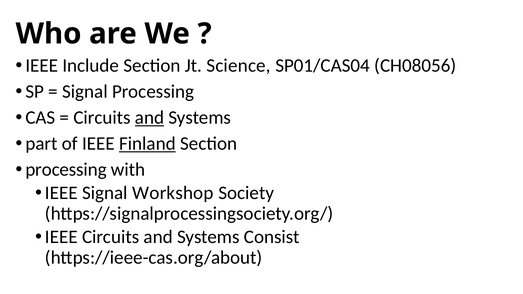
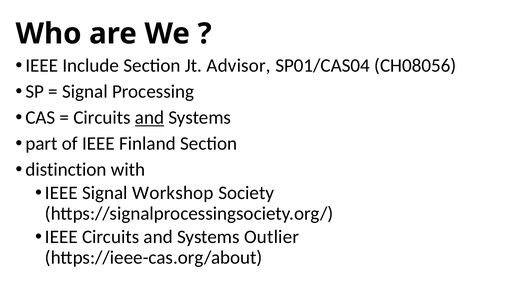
Science: Science -> Advisor
Finland underline: present -> none
processing at (66, 170): processing -> distinction
Consist: Consist -> Outlier
